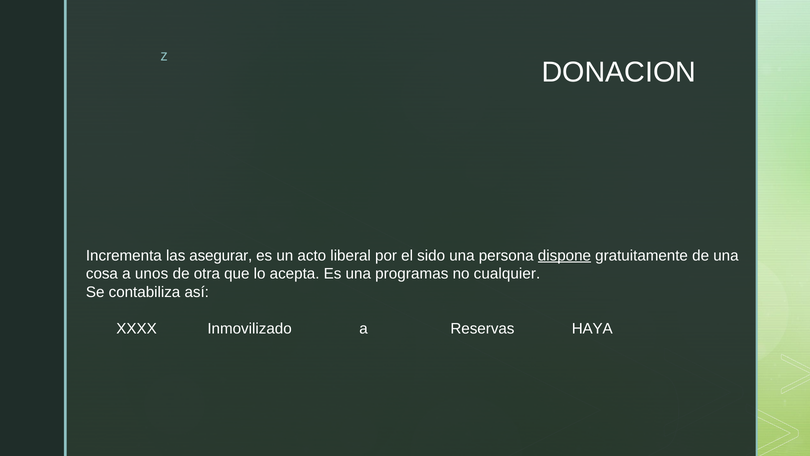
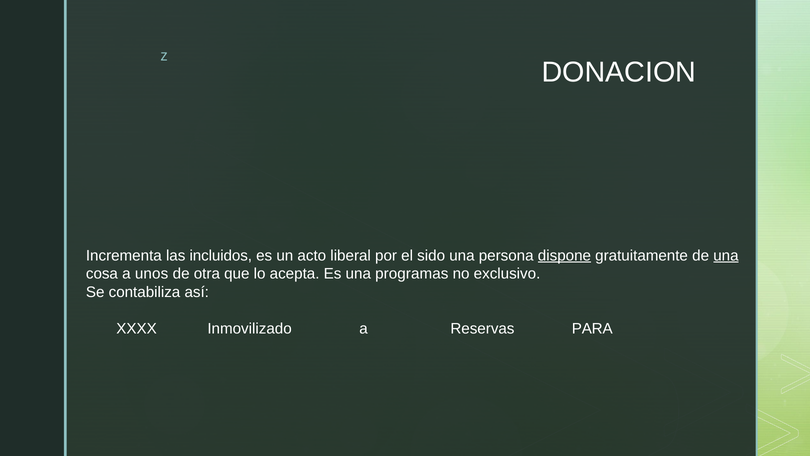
asegurar: asegurar -> incluidos
una at (726, 255) underline: none -> present
cualquier: cualquier -> exclusivo
HAYA: HAYA -> PARA
